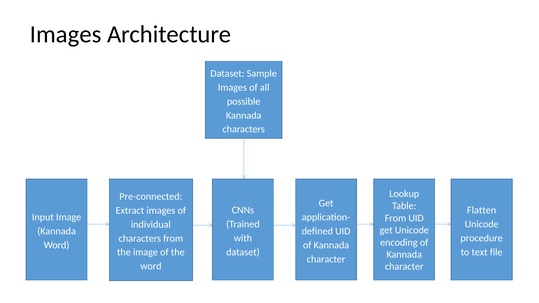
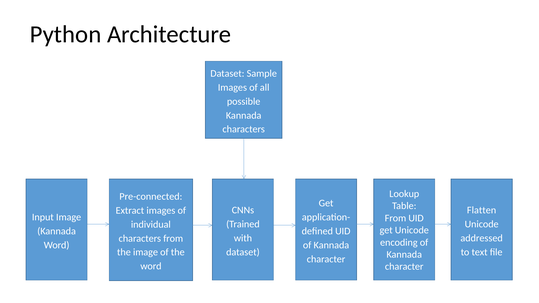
Images at (66, 34): Images -> Python
procedure: procedure -> addressed
